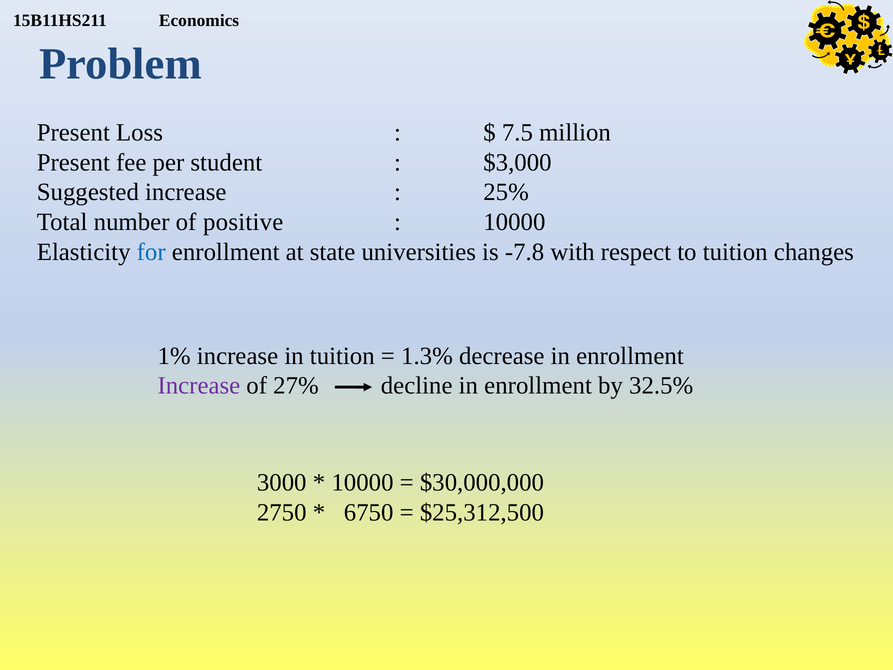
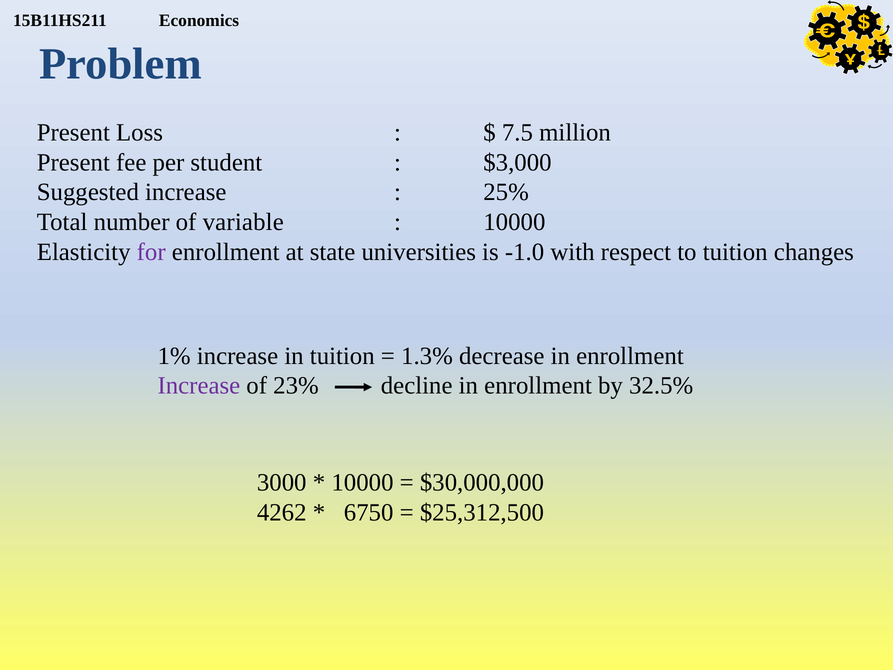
positive: positive -> variable
for colour: blue -> purple
-7.8: -7.8 -> -1.0
27%: 27% -> 23%
2750: 2750 -> 4262
